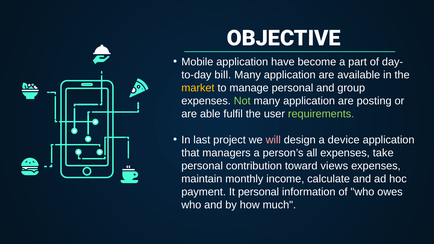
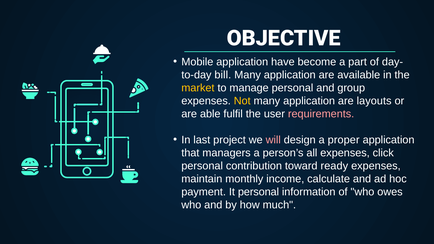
Not colour: light green -> yellow
posting: posting -> layouts
requirements colour: light green -> pink
device: device -> proper
take: take -> click
views: views -> ready
